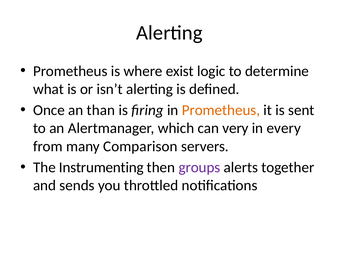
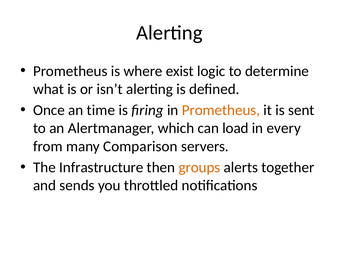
than: than -> time
very: very -> load
Instrumenting: Instrumenting -> Infrastructure
groups colour: purple -> orange
